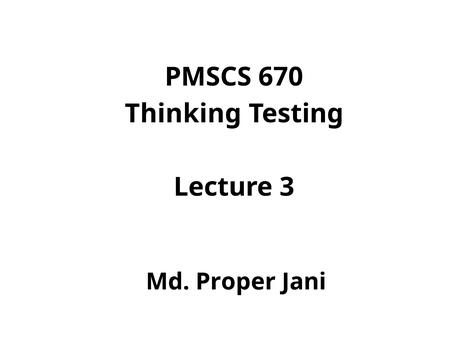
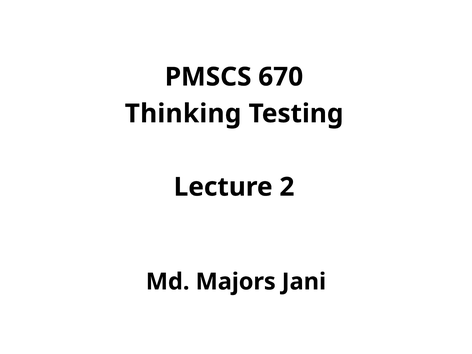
3: 3 -> 2
Proper: Proper -> Majors
